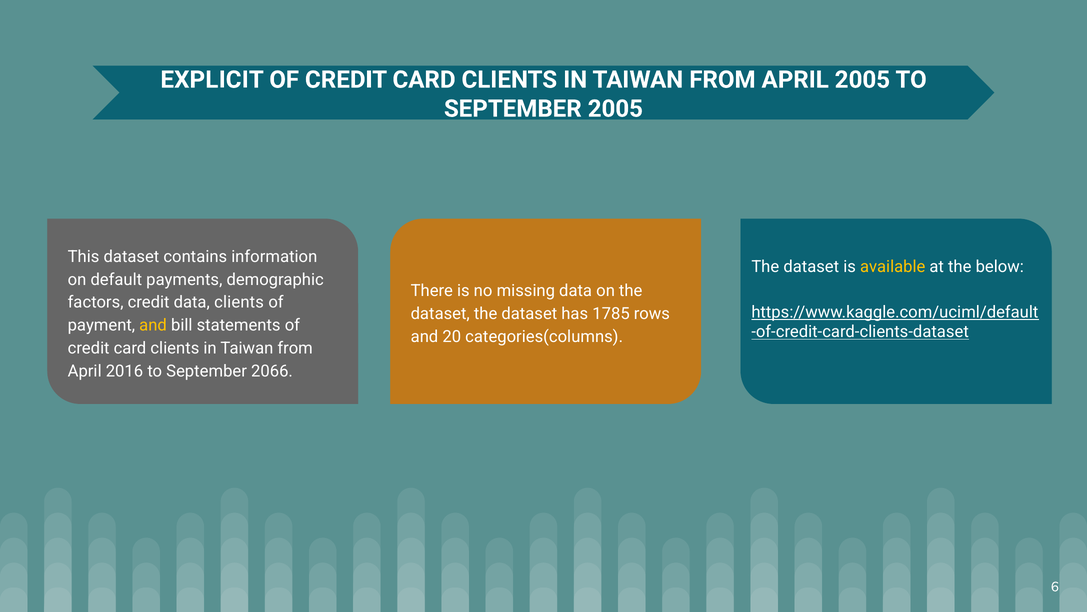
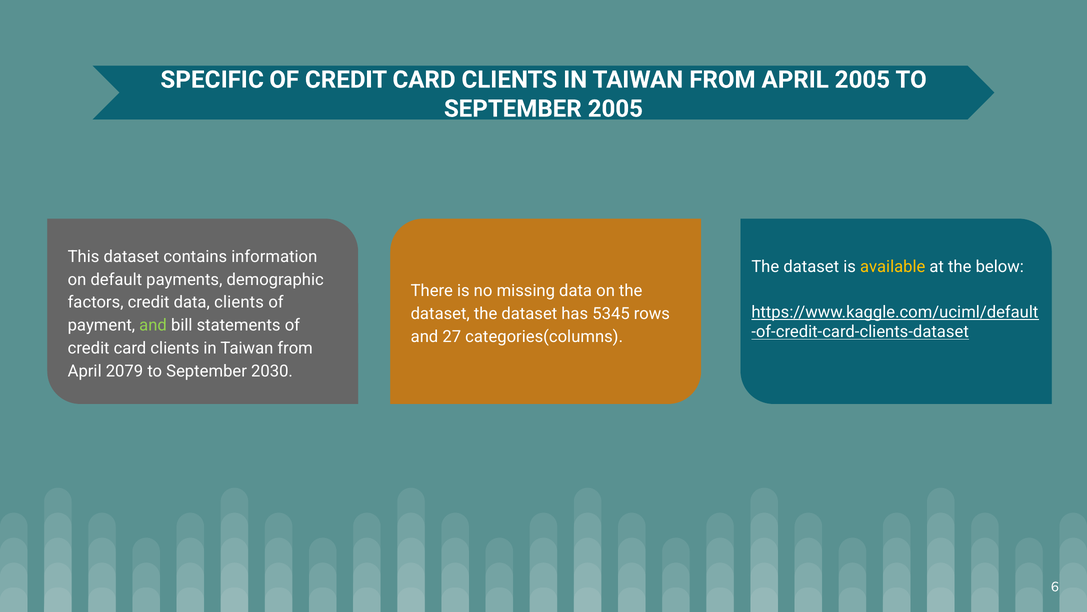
EXPLICIT: EXPLICIT -> SPECIFIC
1785: 1785 -> 5345
and at (153, 325) colour: yellow -> light green
20: 20 -> 27
2016: 2016 -> 2079
2066: 2066 -> 2030
